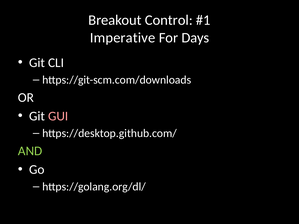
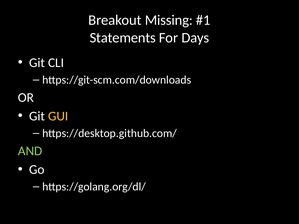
Control: Control -> Missing
Imperative: Imperative -> Statements
GUI colour: pink -> yellow
